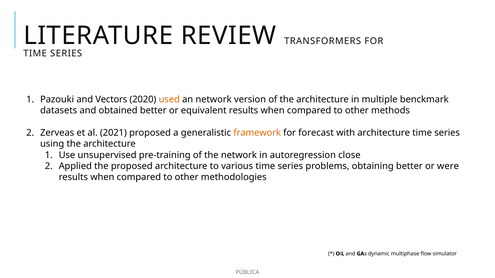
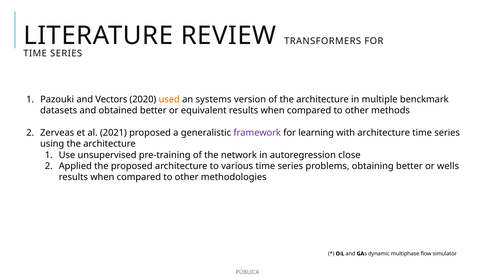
an network: network -> systems
framework colour: orange -> purple
forecast: forecast -> learning
were: were -> wells
